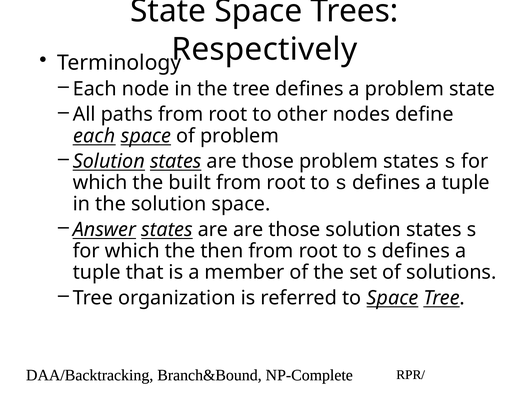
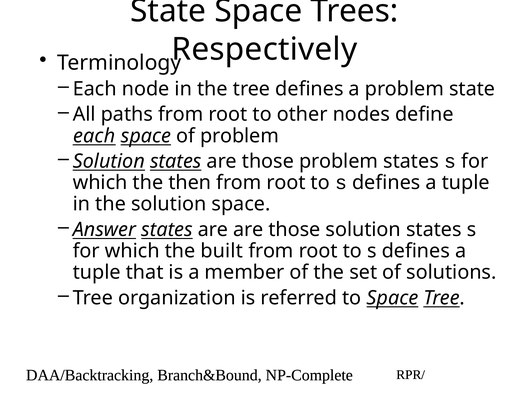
built: built -> then
then: then -> built
